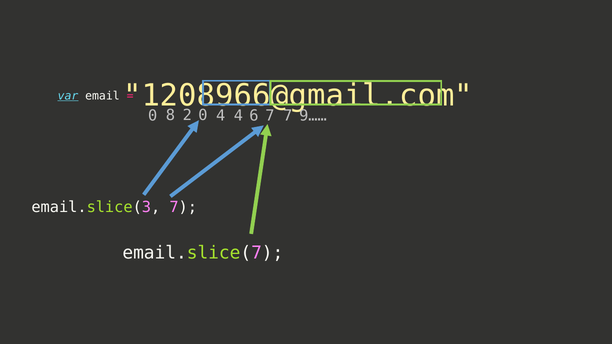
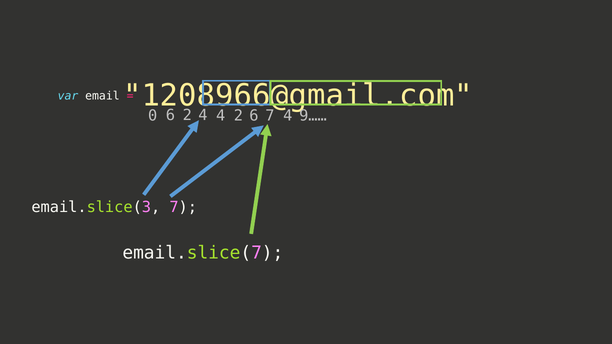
var underline: present -> none
0 8: 8 -> 6
0 at (203, 115): 0 -> 4
4 4: 4 -> 2
7 7: 7 -> 4
